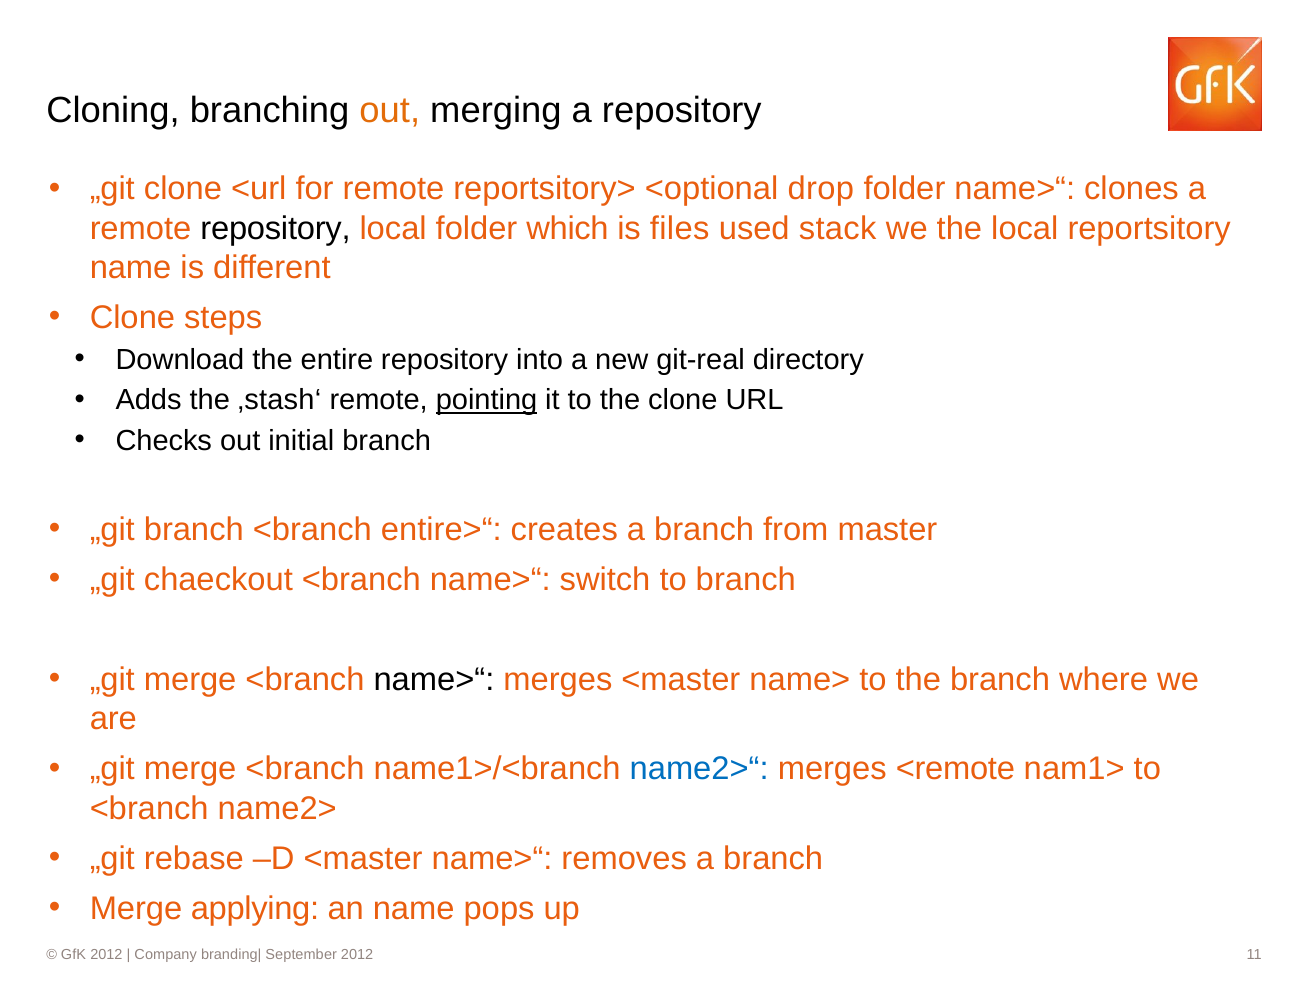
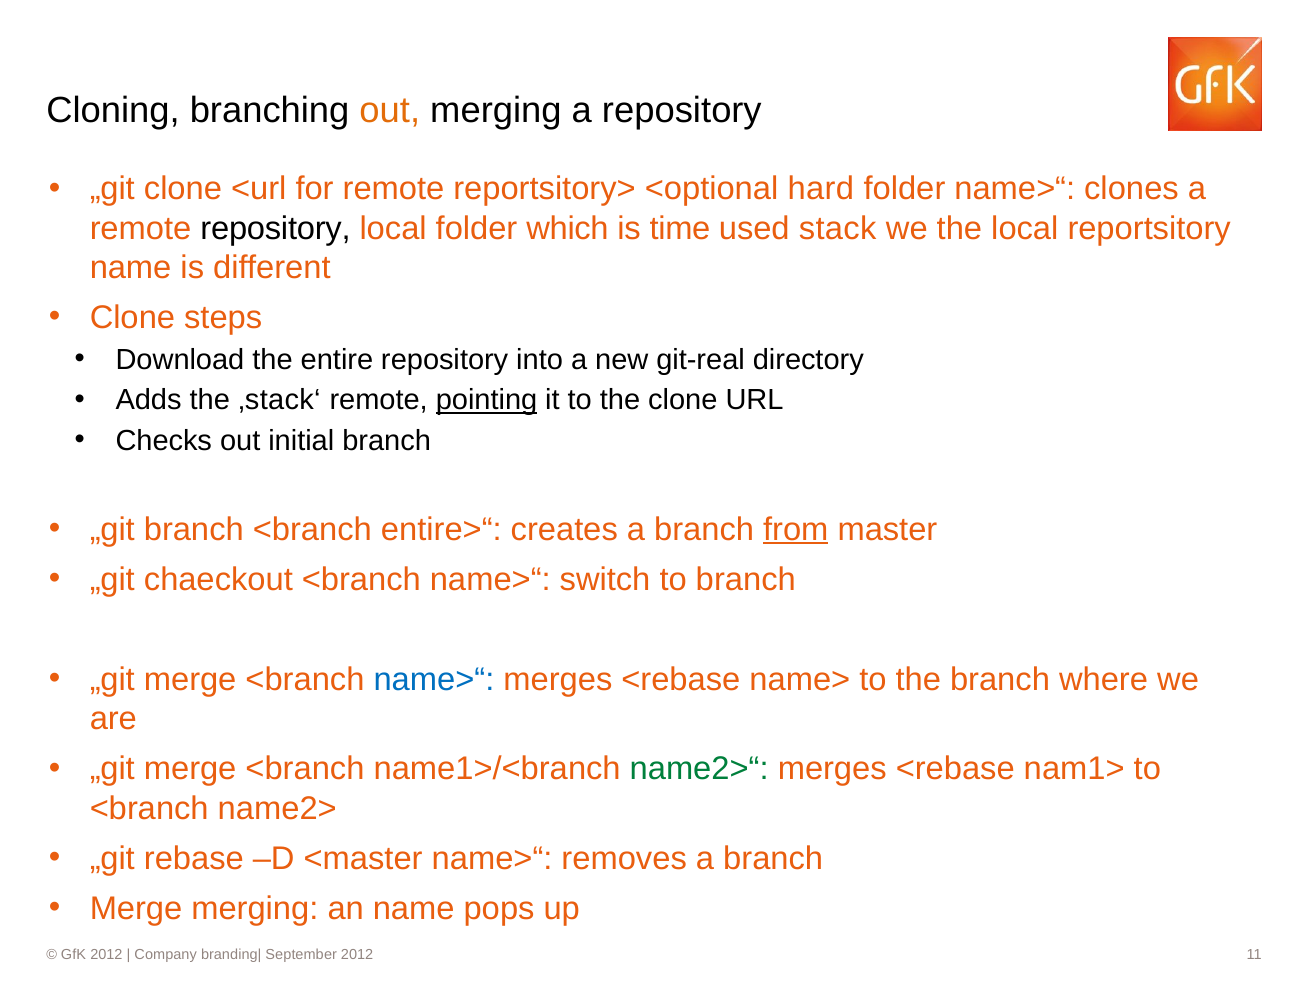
drop: drop -> hard
files: files -> time
‚stash‘: ‚stash‘ -> ‚stack‘
from underline: none -> present
name>“ at (434, 680) colour: black -> blue
<master at (681, 680): <master -> <rebase
name2>“ colour: blue -> green
<remote at (955, 769): <remote -> <rebase
Merge applying: applying -> merging
